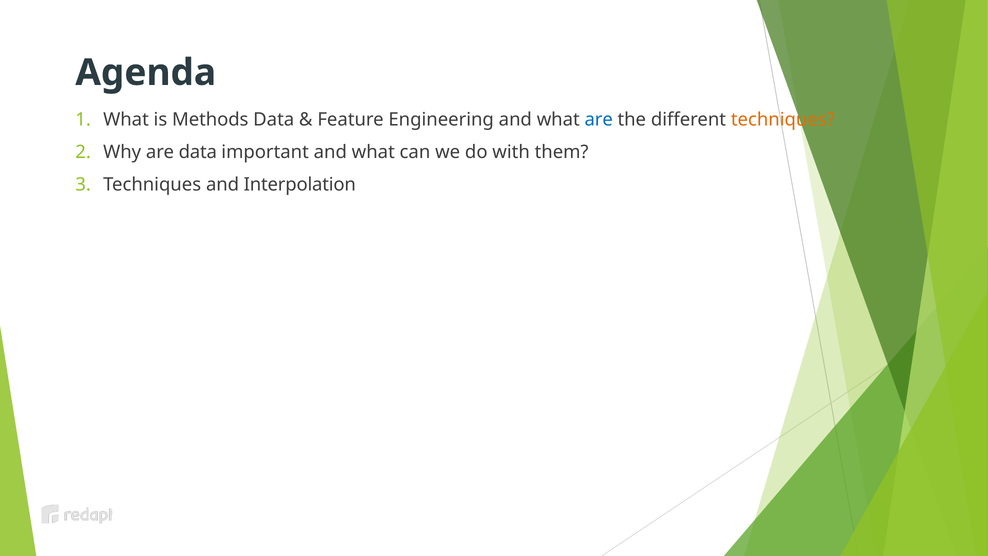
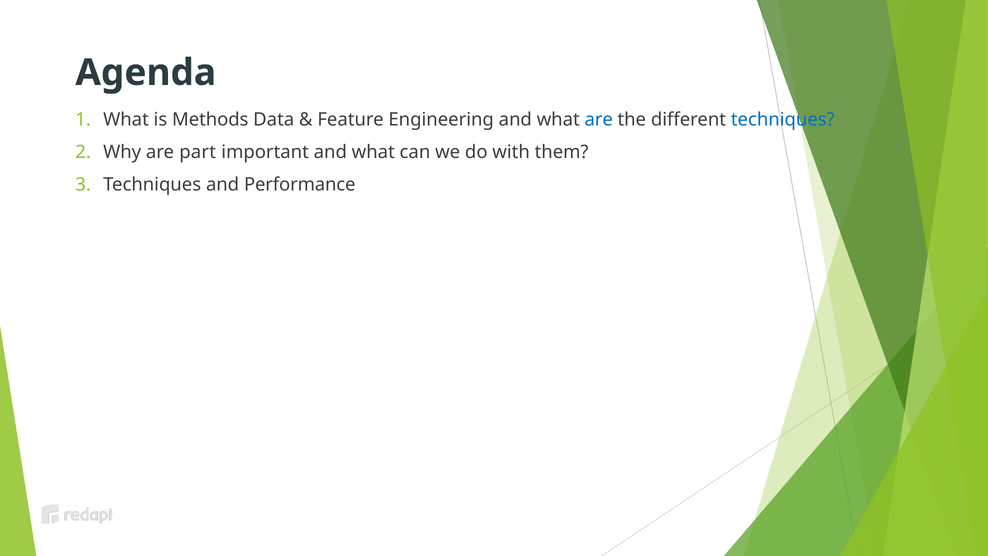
techniques at (783, 120) colour: orange -> blue
are data: data -> part
Interpolation: Interpolation -> Performance
